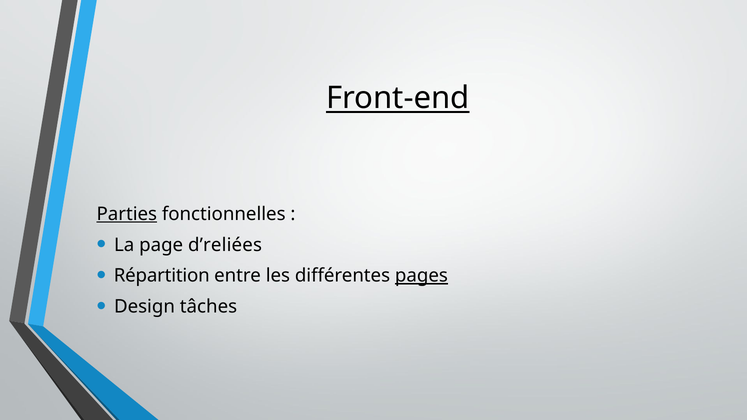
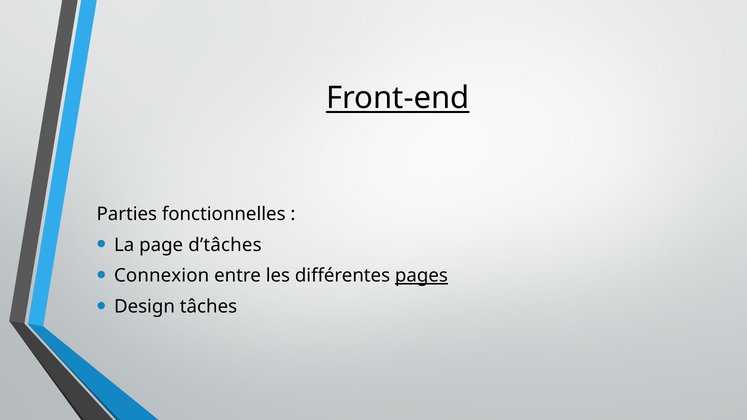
Parties underline: present -> none
d’reliées: d’reliées -> d’tâches
Répartition: Répartition -> Connexion
